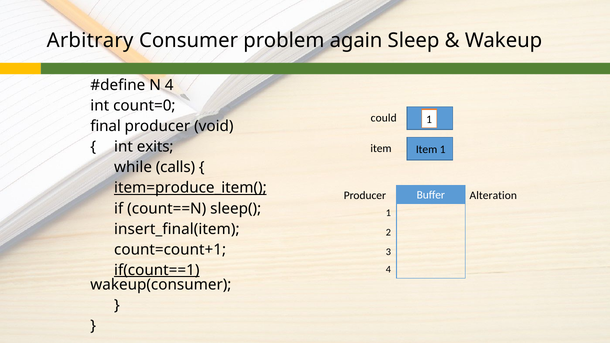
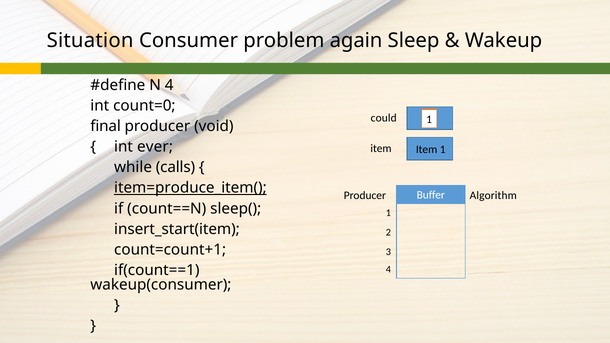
Arbitrary: Arbitrary -> Situation
exits: exits -> ever
Alteration: Alteration -> Algorithm
insert_final(item: insert_final(item -> insert_start(item
if(count==1 underline: present -> none
